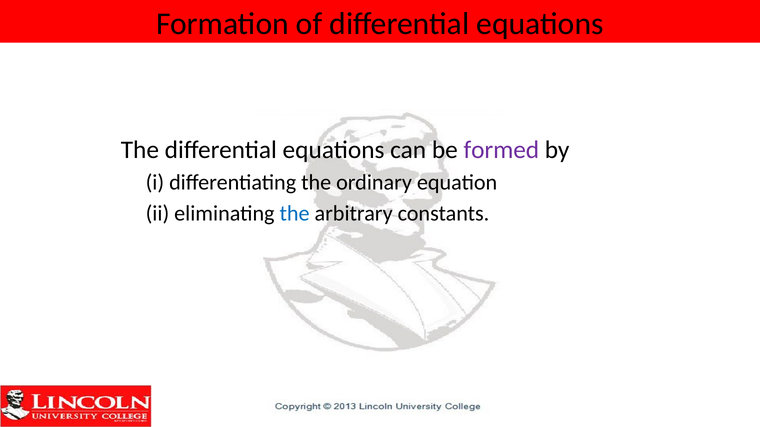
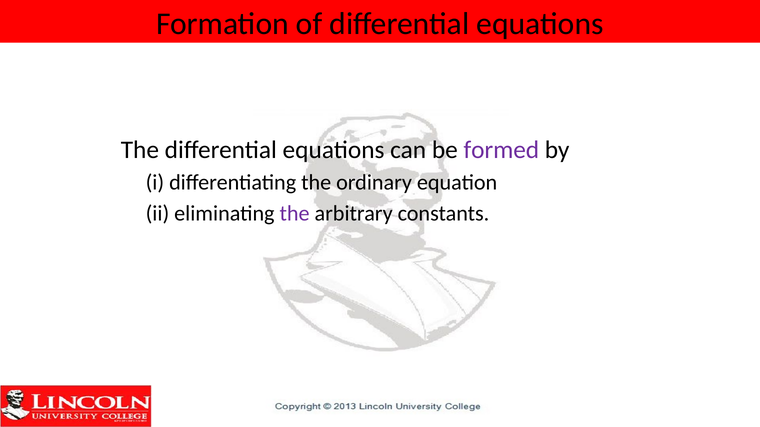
the at (295, 214) colour: blue -> purple
